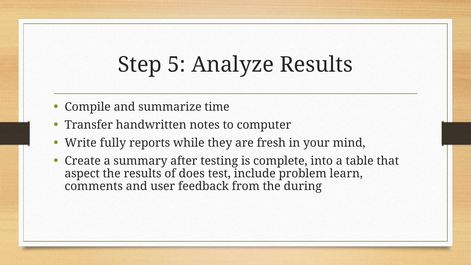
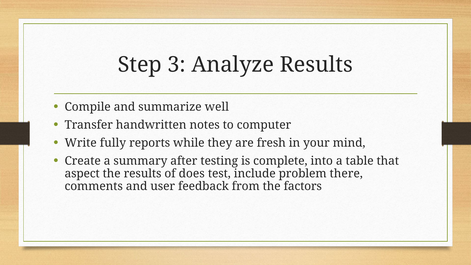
5: 5 -> 3
time: time -> well
learn: learn -> there
during: during -> factors
